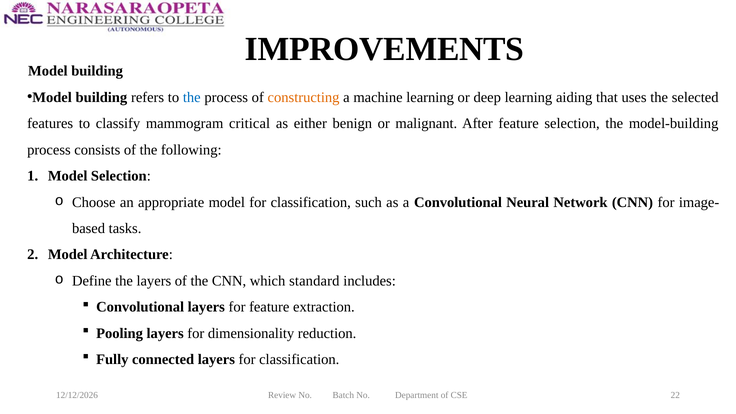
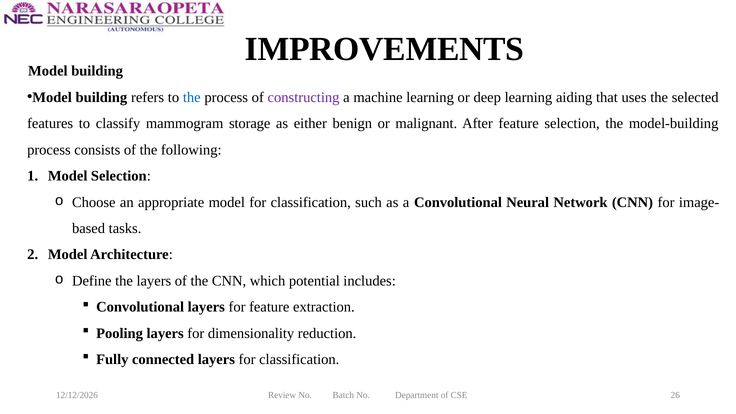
constructing colour: orange -> purple
critical: critical -> storage
standard: standard -> potential
22: 22 -> 26
